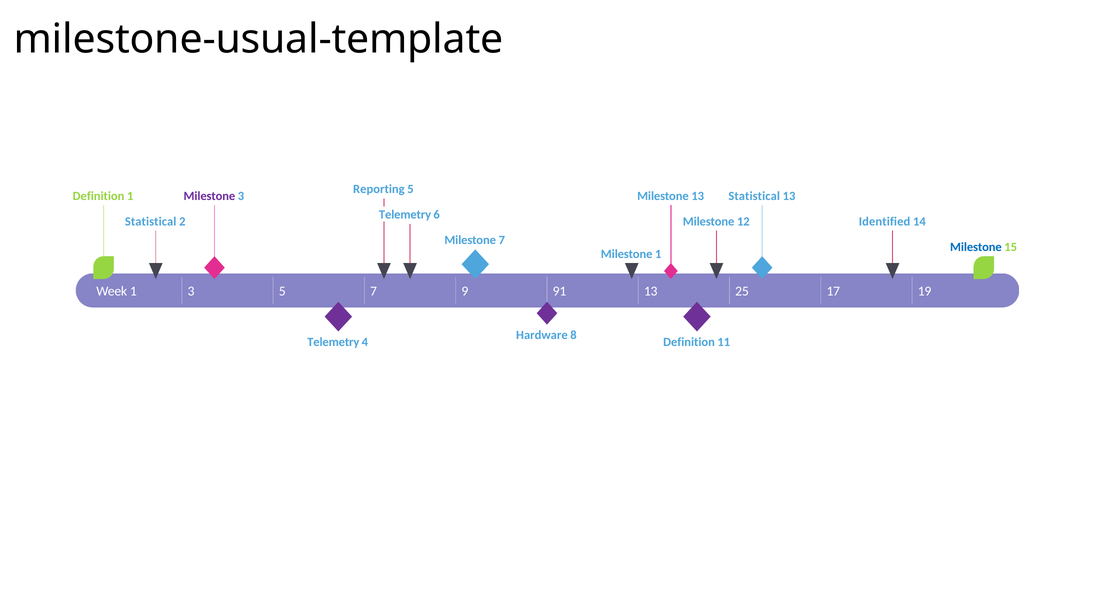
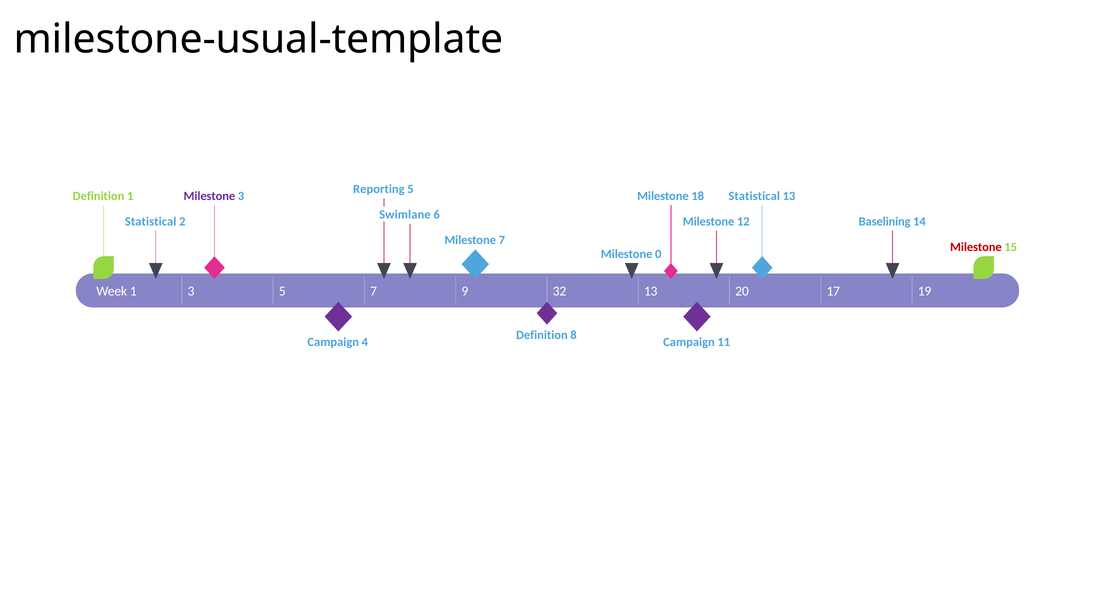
Milestone 13: 13 -> 18
Telemetry at (405, 215): Telemetry -> Swimlane
Identified: Identified -> Baselining
Milestone at (976, 247) colour: blue -> red
Milestone 1: 1 -> 0
91: 91 -> 32
25: 25 -> 20
Hardware at (542, 336): Hardware -> Definition
Telemetry at (333, 342): Telemetry -> Campaign
Definition at (689, 342): Definition -> Campaign
